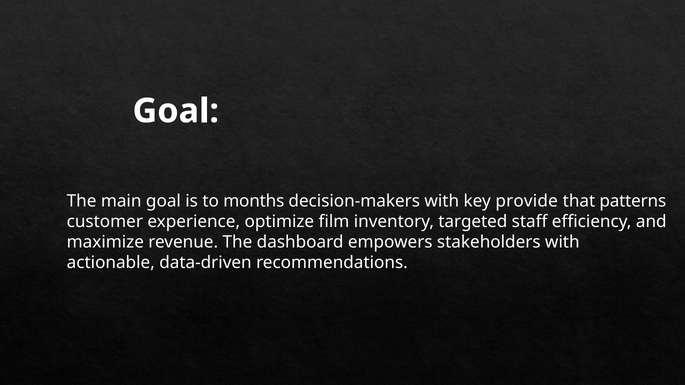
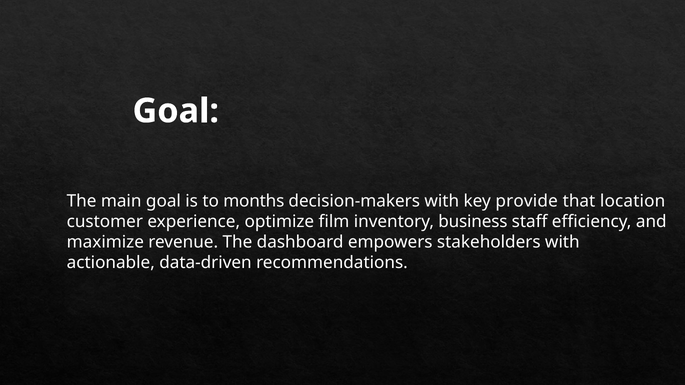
patterns: patterns -> location
targeted: targeted -> business
